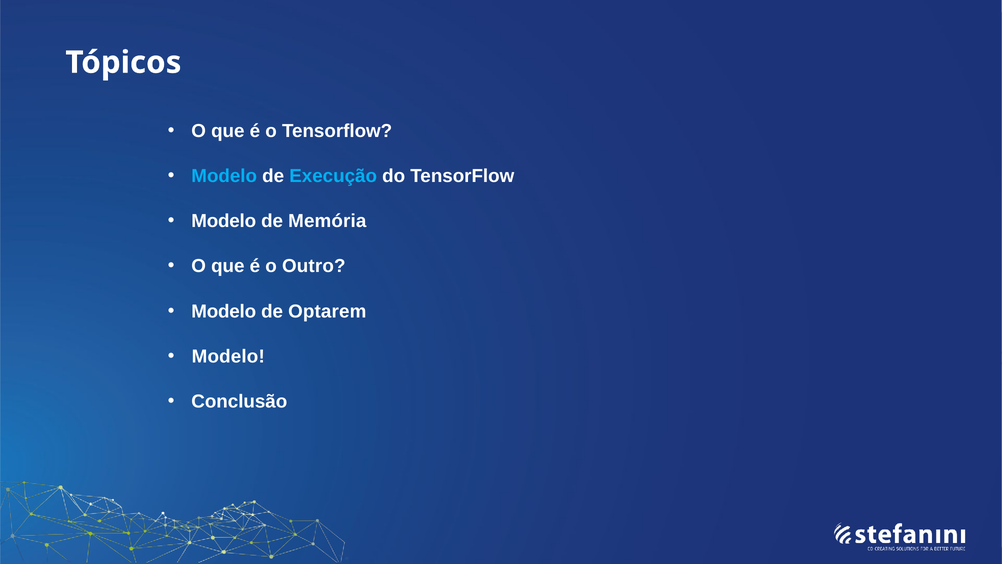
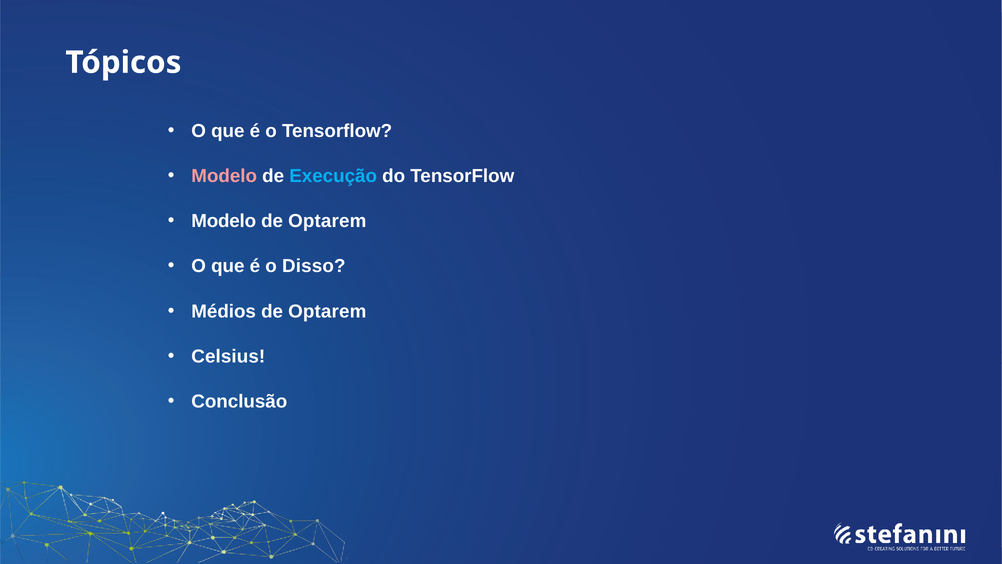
Modelo at (224, 176) colour: light blue -> pink
Memória at (327, 221): Memória -> Optarem
Outro: Outro -> Disso
Modelo at (224, 311): Modelo -> Médios
Modelo at (228, 356): Modelo -> Celsius
